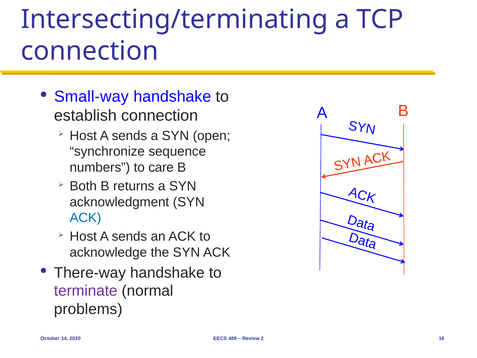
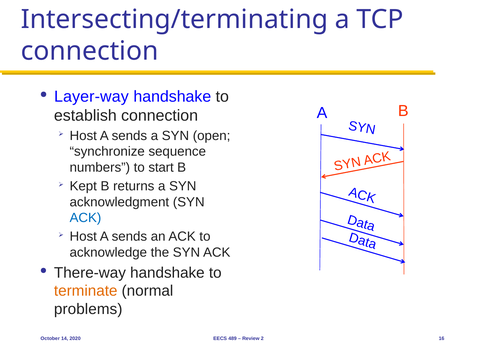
Small-way: Small-way -> Layer-way
care: care -> start
Both: Both -> Kept
terminate colour: purple -> orange
